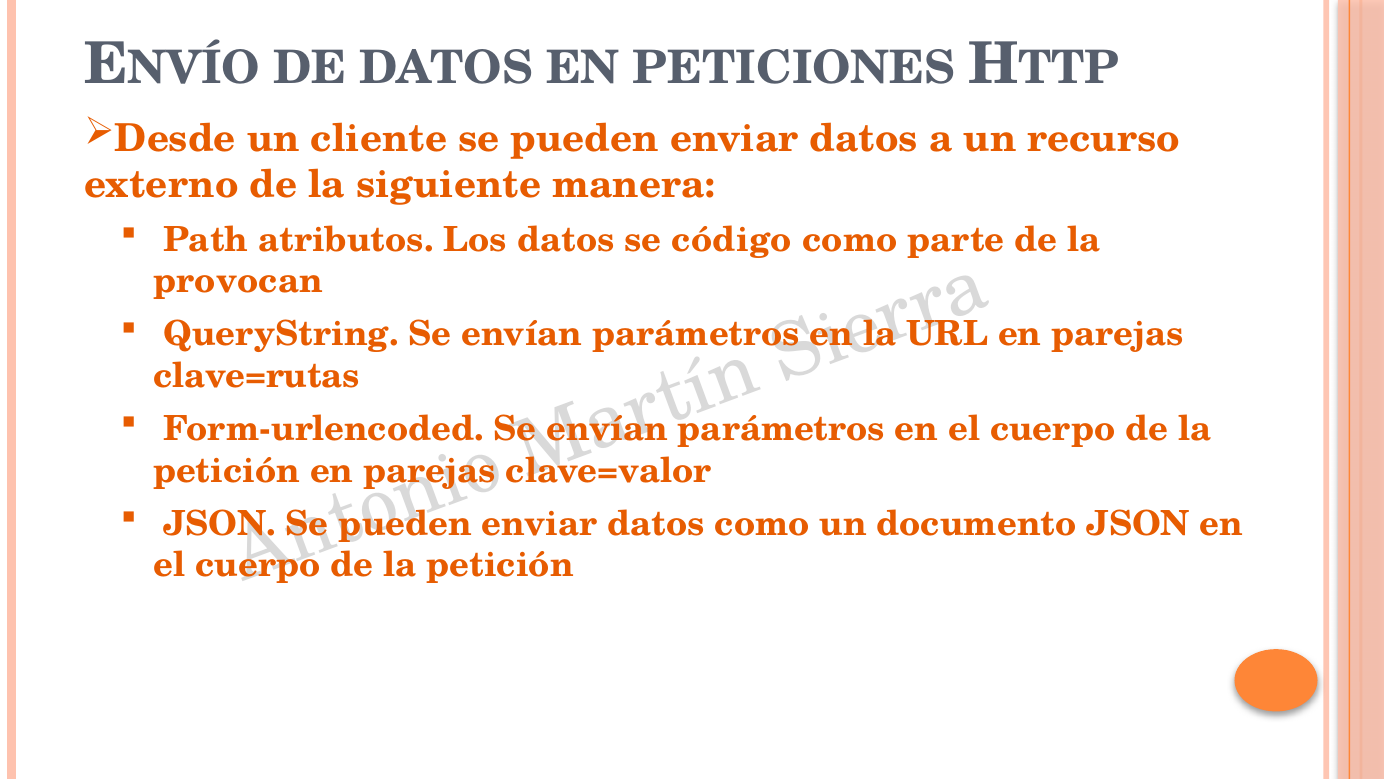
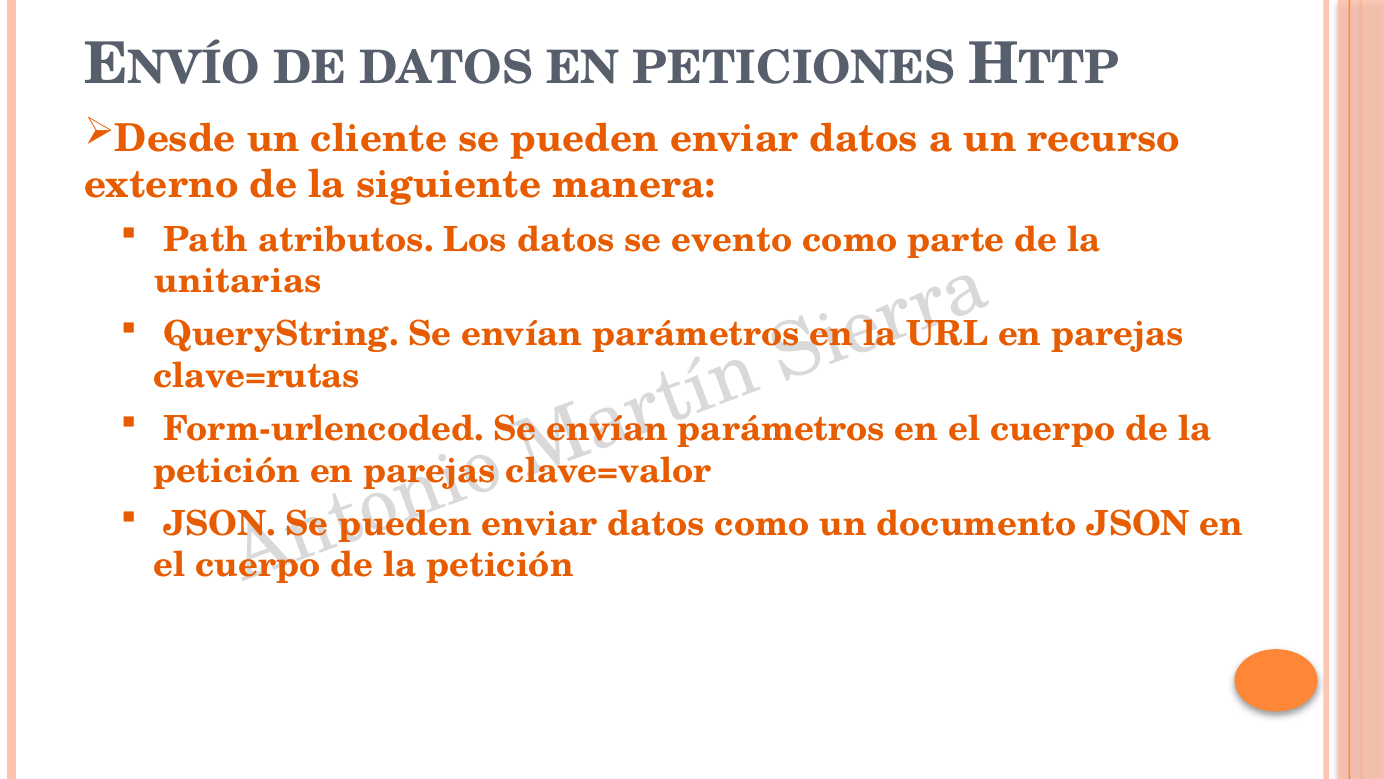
código: código -> evento
provocan: provocan -> unitarias
